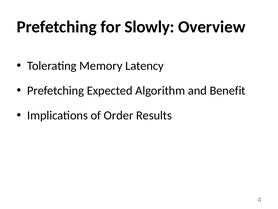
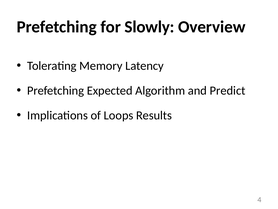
Benefit: Benefit -> Predict
Order: Order -> Loops
